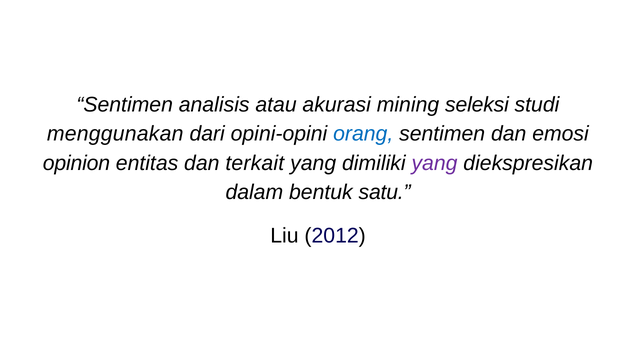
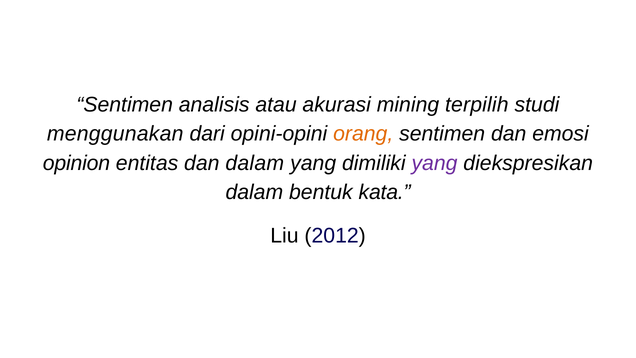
seleksi: seleksi -> terpilih
orang colour: blue -> orange
dan terkait: terkait -> dalam
satu: satu -> kata
